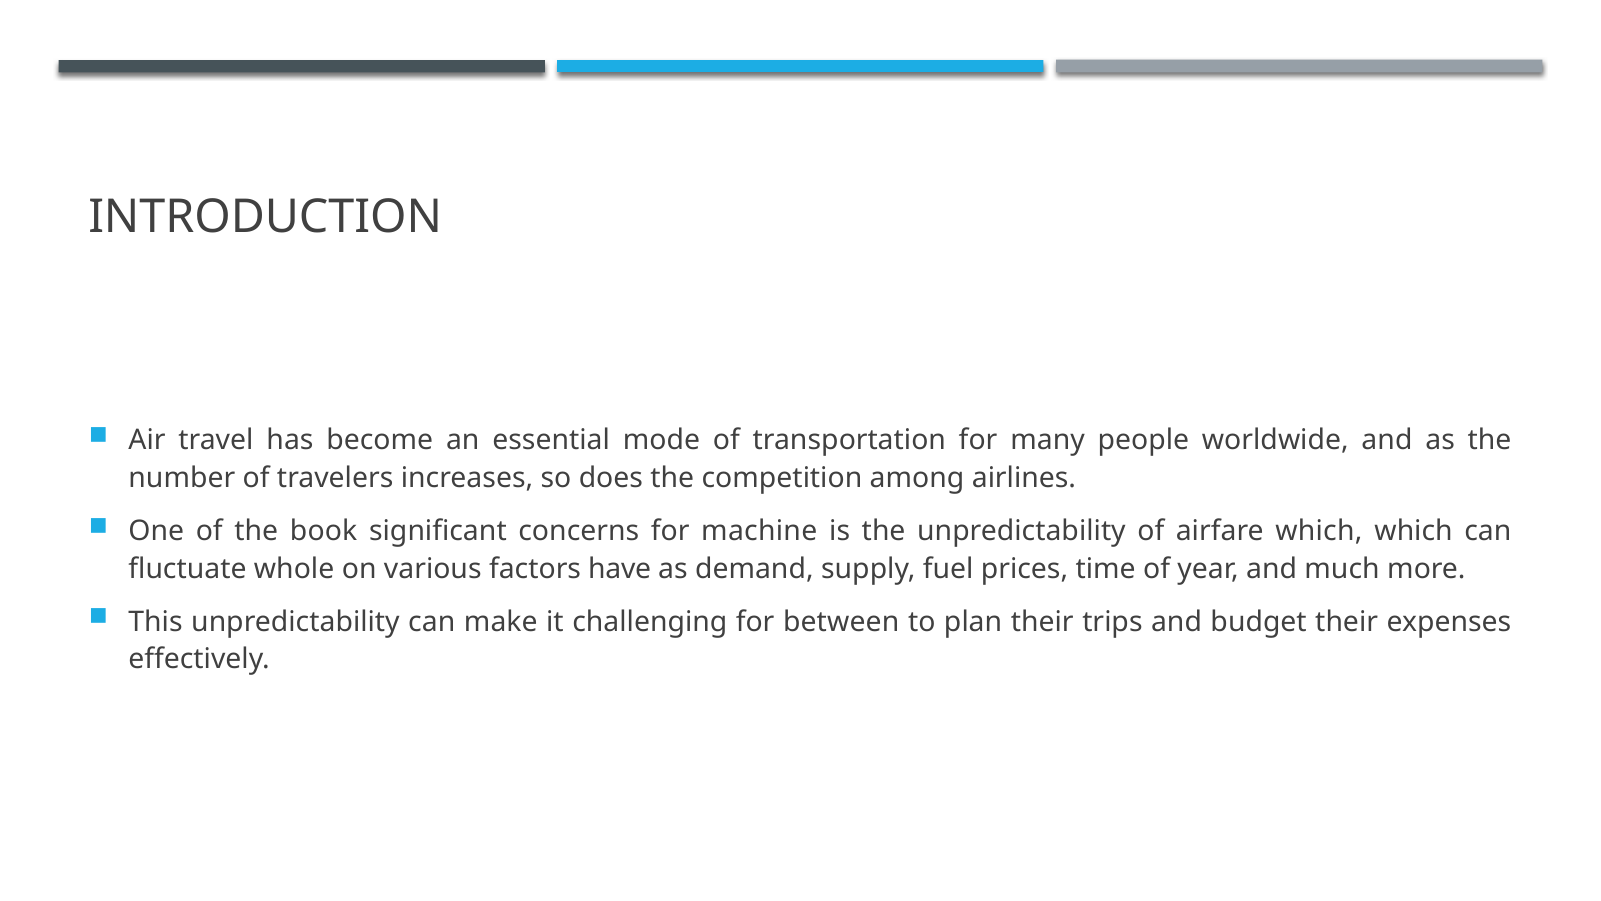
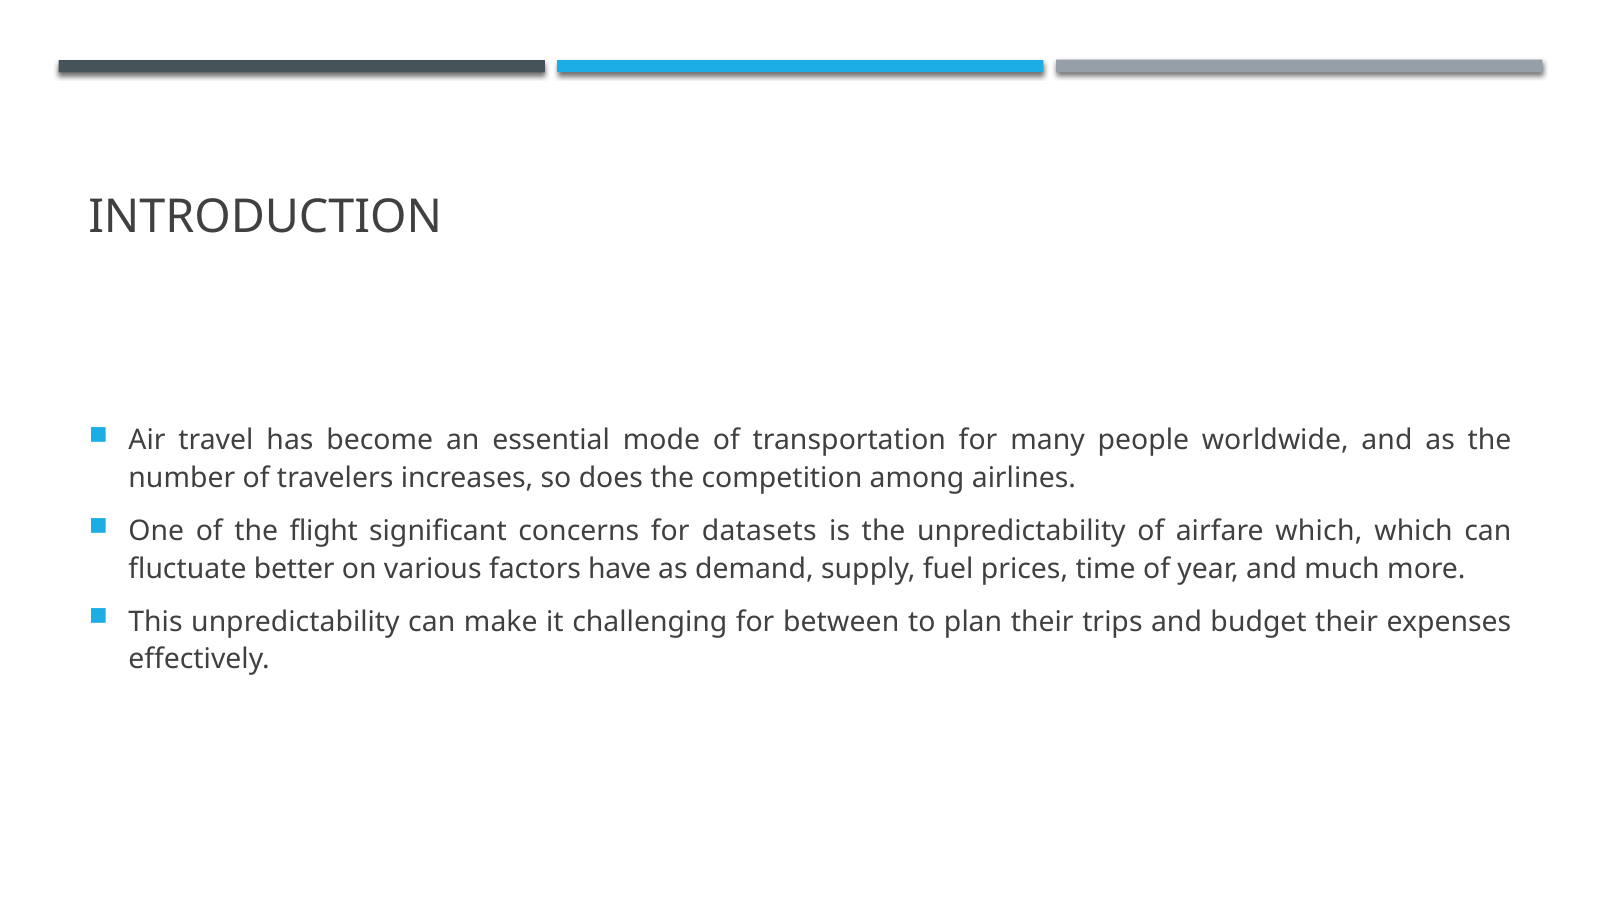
book: book -> flight
machine: machine -> datasets
whole: whole -> better
